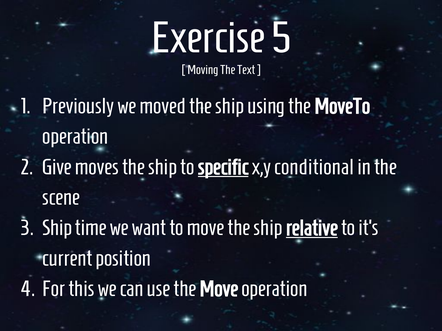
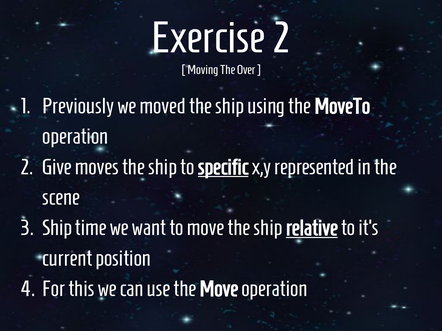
Exercise 5: 5 -> 2
Text: Text -> Over
conditional: conditional -> represented
